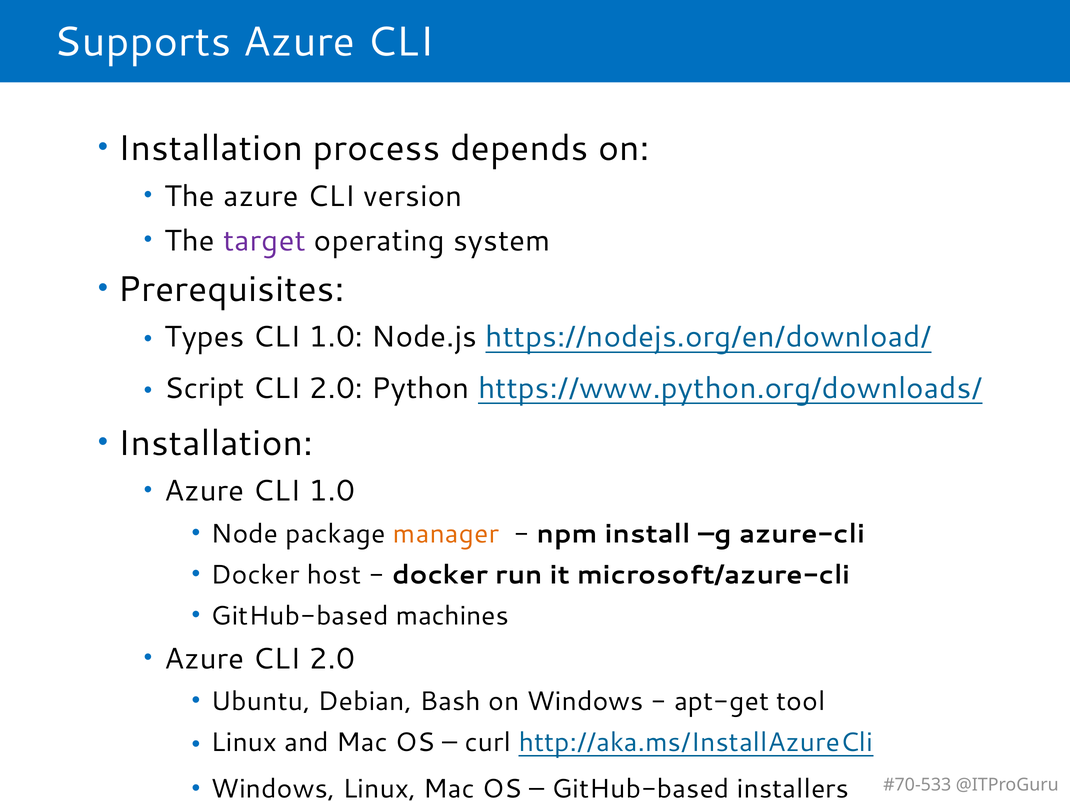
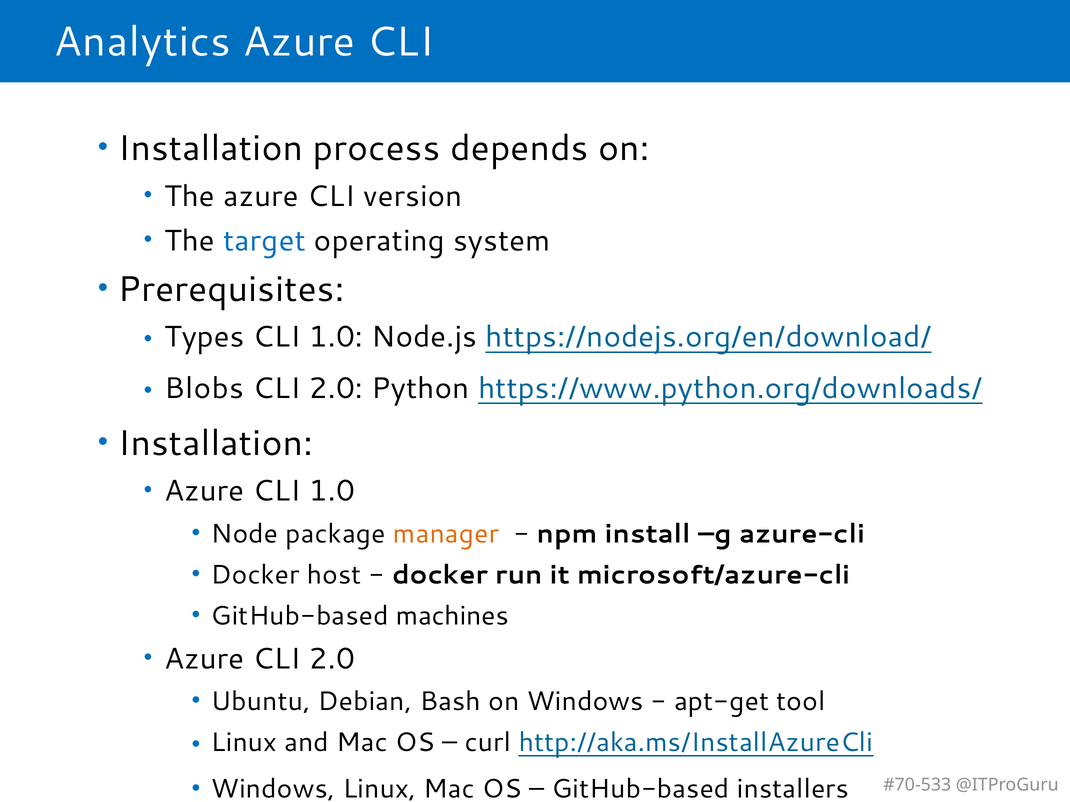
Supports: Supports -> Analytics
target colour: purple -> blue
Script: Script -> Blobs
